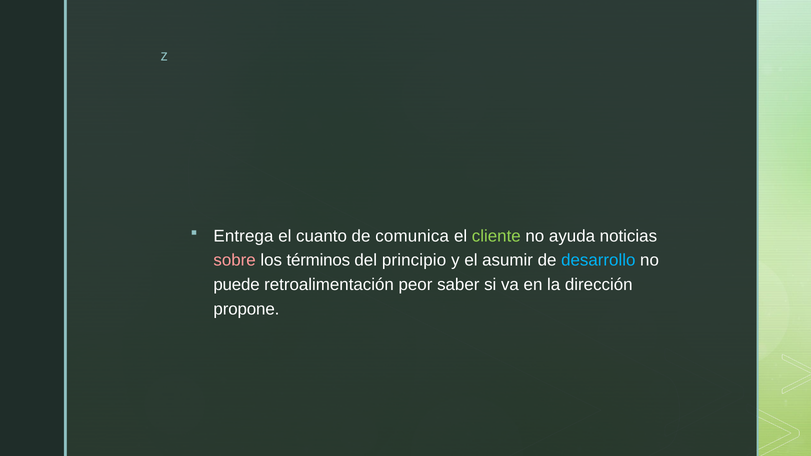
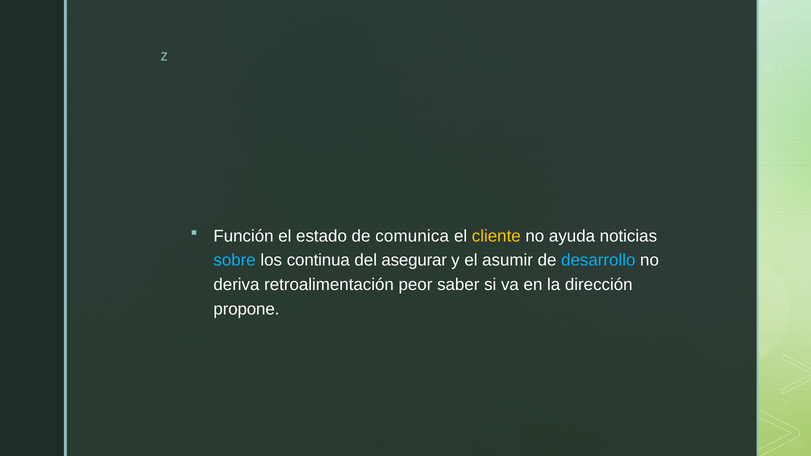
Entrega: Entrega -> Función
cuanto: cuanto -> estado
cliente colour: light green -> yellow
sobre colour: pink -> light blue
términos: términos -> continua
principio: principio -> asegurar
puede: puede -> deriva
